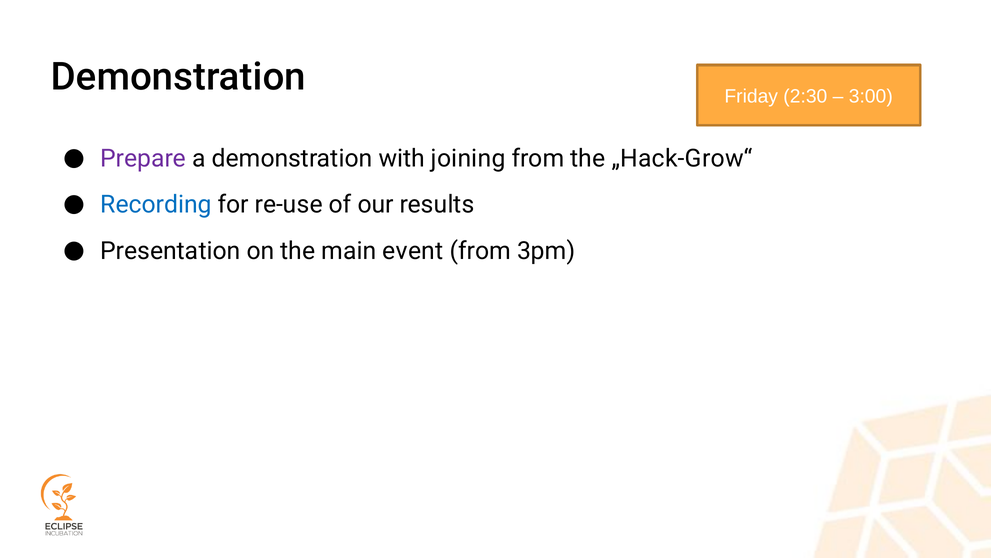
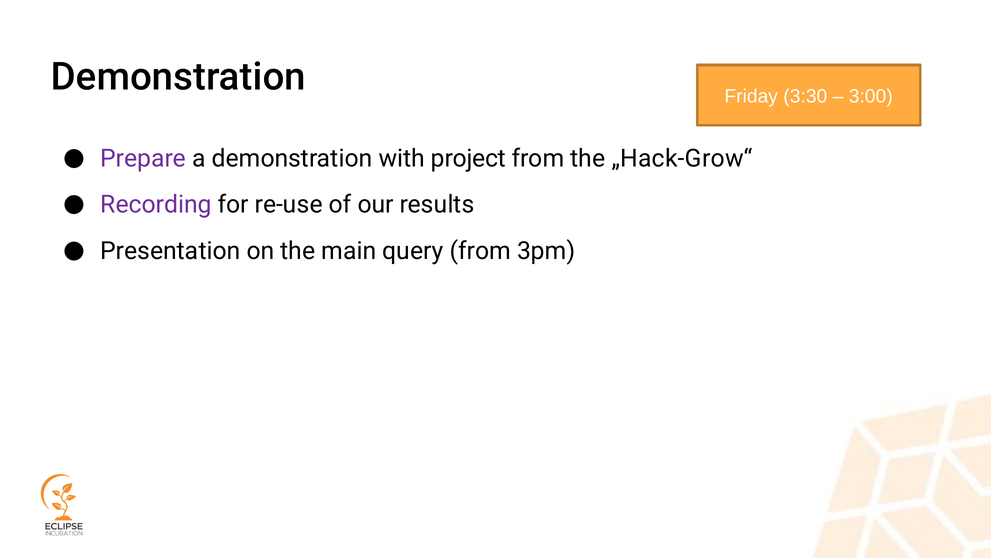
2:30: 2:30 -> 3:30
joining: joining -> project
Recording colour: blue -> purple
event: event -> query
